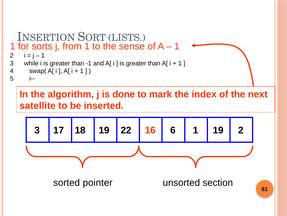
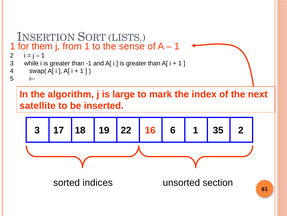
sorts: sorts -> them
done: done -> large
1 19: 19 -> 35
pointer: pointer -> indices
